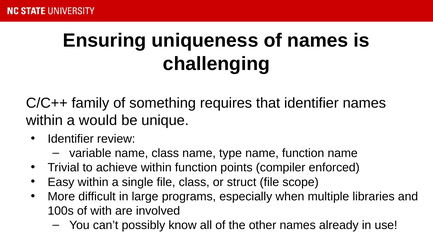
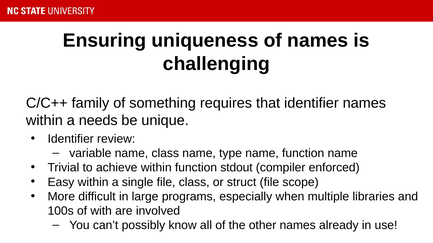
would: would -> needs
points: points -> stdout
